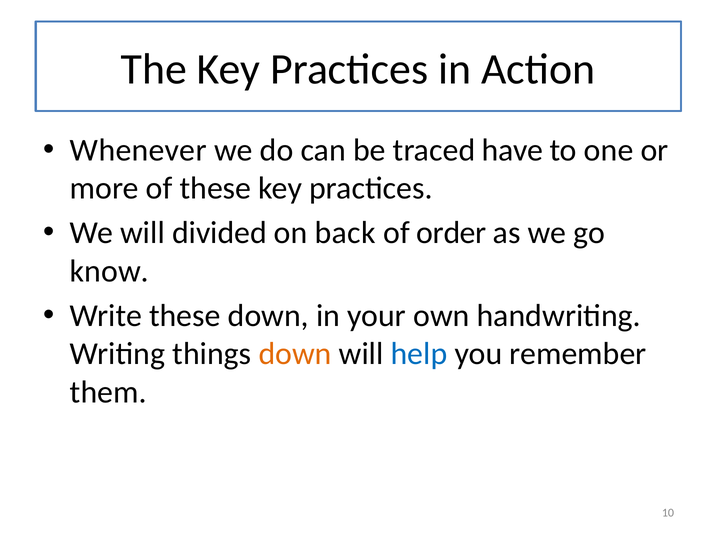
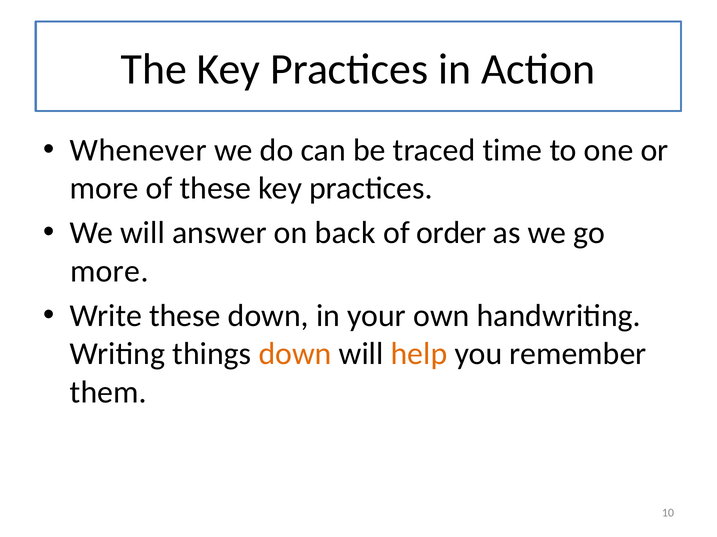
have: have -> time
divided: divided -> answer
know at (109, 272): know -> more
help colour: blue -> orange
